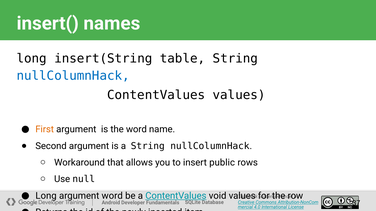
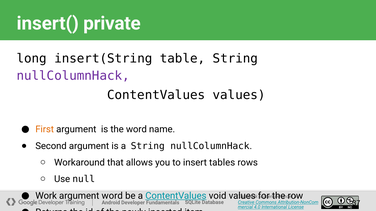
names: names -> private
nullColumnHack at (73, 76) colour: blue -> purple
public: public -> tables
Long at (46, 196): Long -> Work
